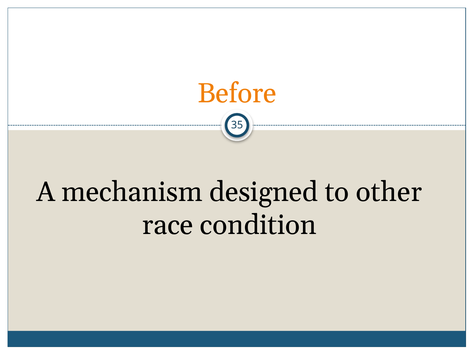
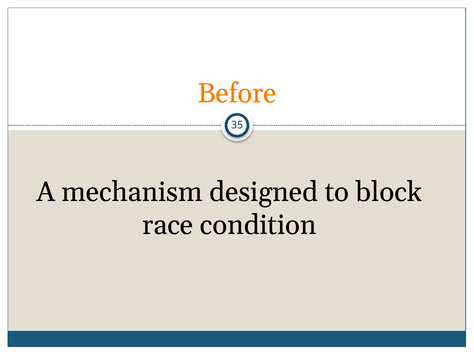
other: other -> block
